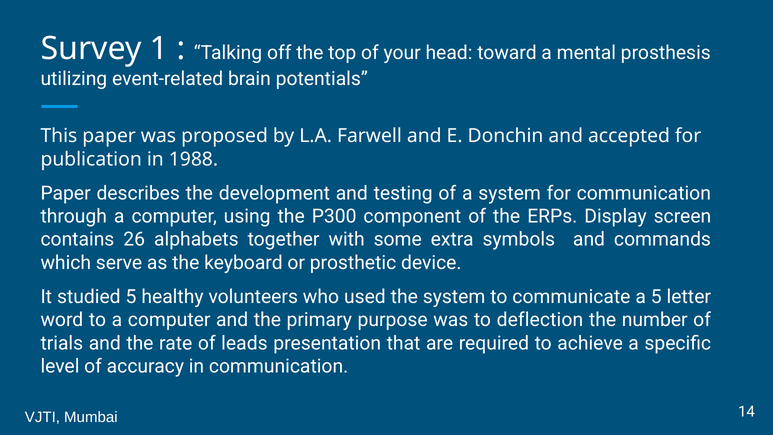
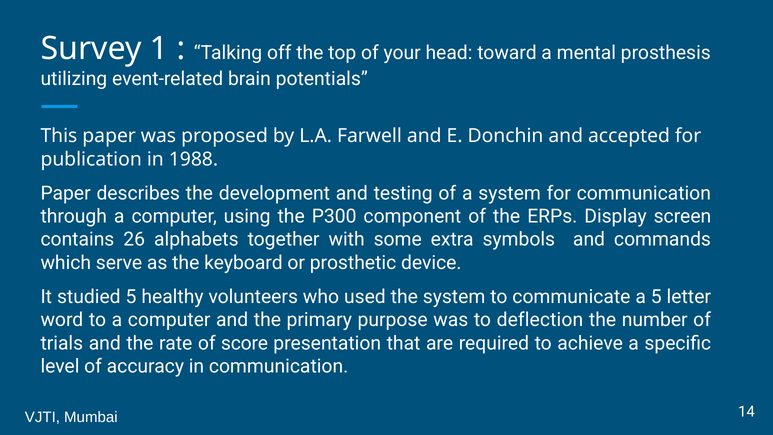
leads: leads -> score
